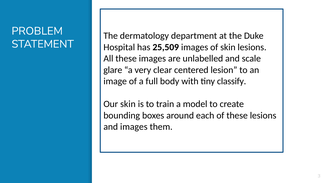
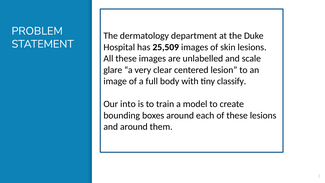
Our skin: skin -> into
and images: images -> around
